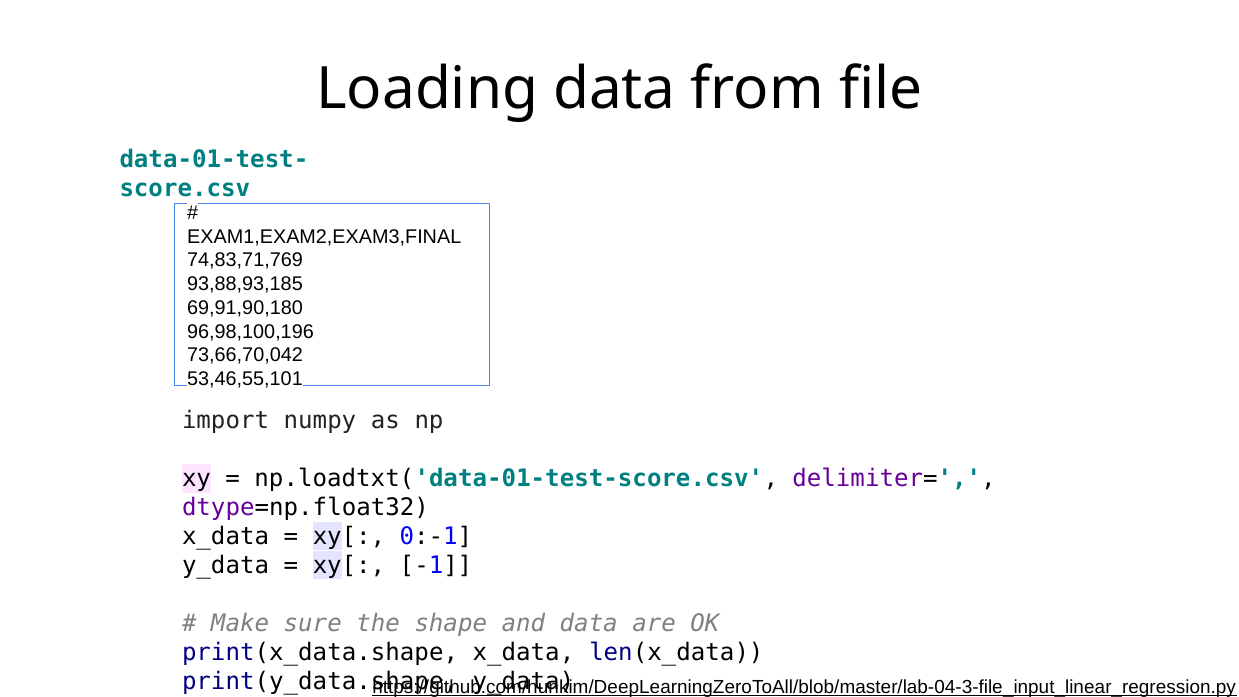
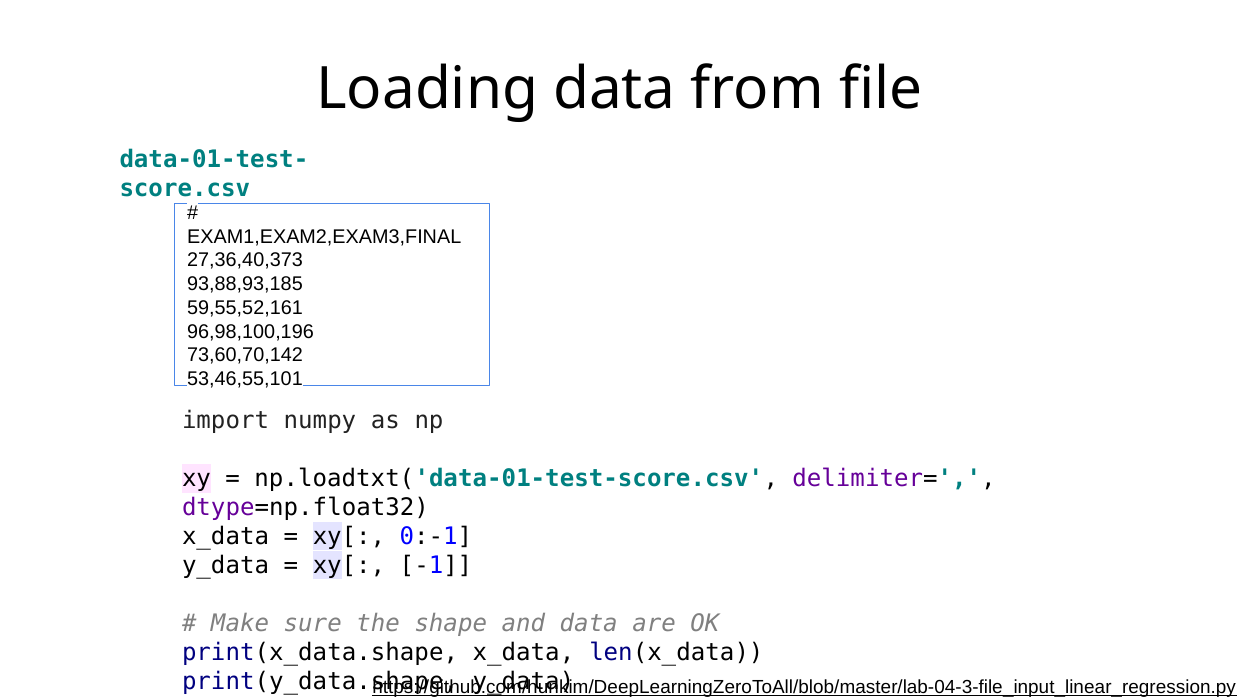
74,83,71,769: 74,83,71,769 -> 27,36,40,373
69,91,90,180: 69,91,90,180 -> 59,55,52,161
73,66,70,042: 73,66,70,042 -> 73,60,70,142
